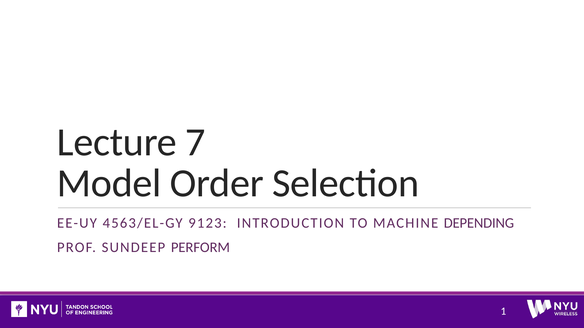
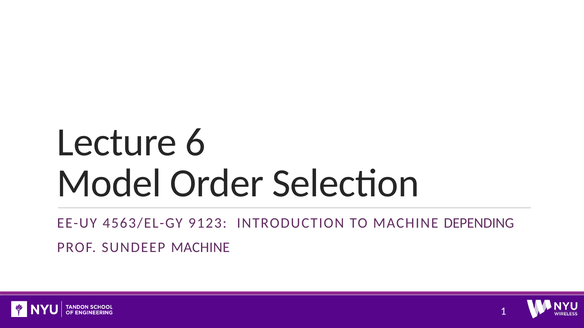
7: 7 -> 6
SUNDEEP PERFORM: PERFORM -> MACHINE
